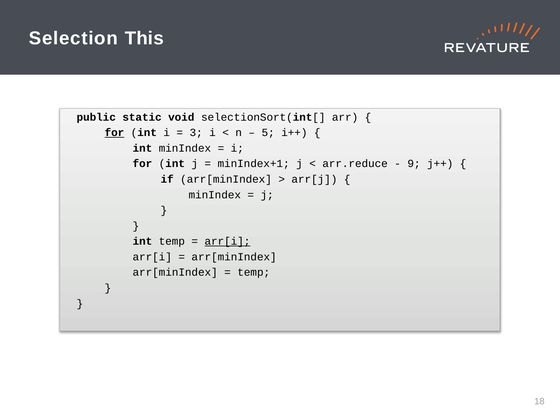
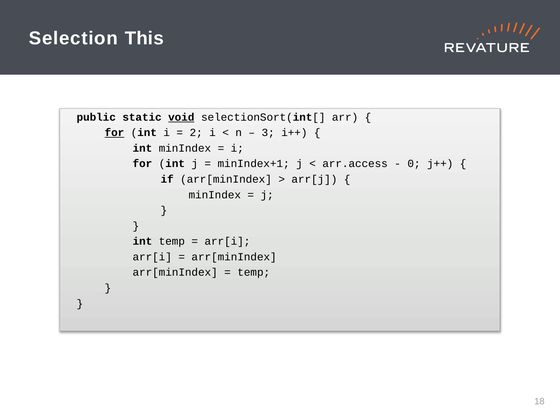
void underline: none -> present
3: 3 -> 2
5: 5 -> 3
arr.reduce: arr.reduce -> arr.access
9: 9 -> 0
arr[i at (227, 241) underline: present -> none
